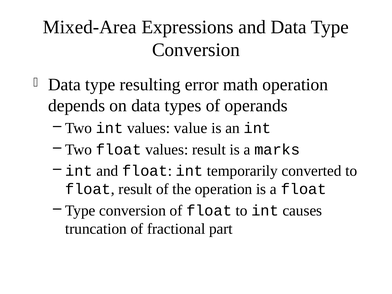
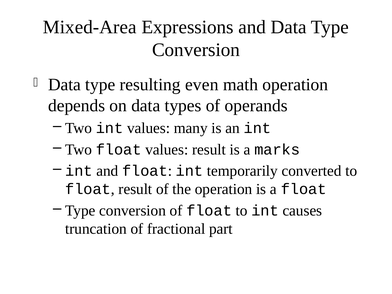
error: error -> even
value: value -> many
